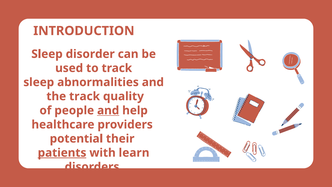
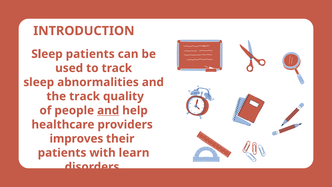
Sleep disorder: disorder -> patients
potential: potential -> improves
patients at (62, 153) underline: present -> none
